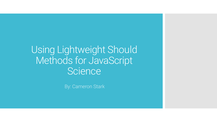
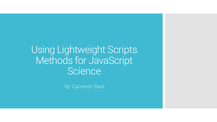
Should: Should -> Scripts
